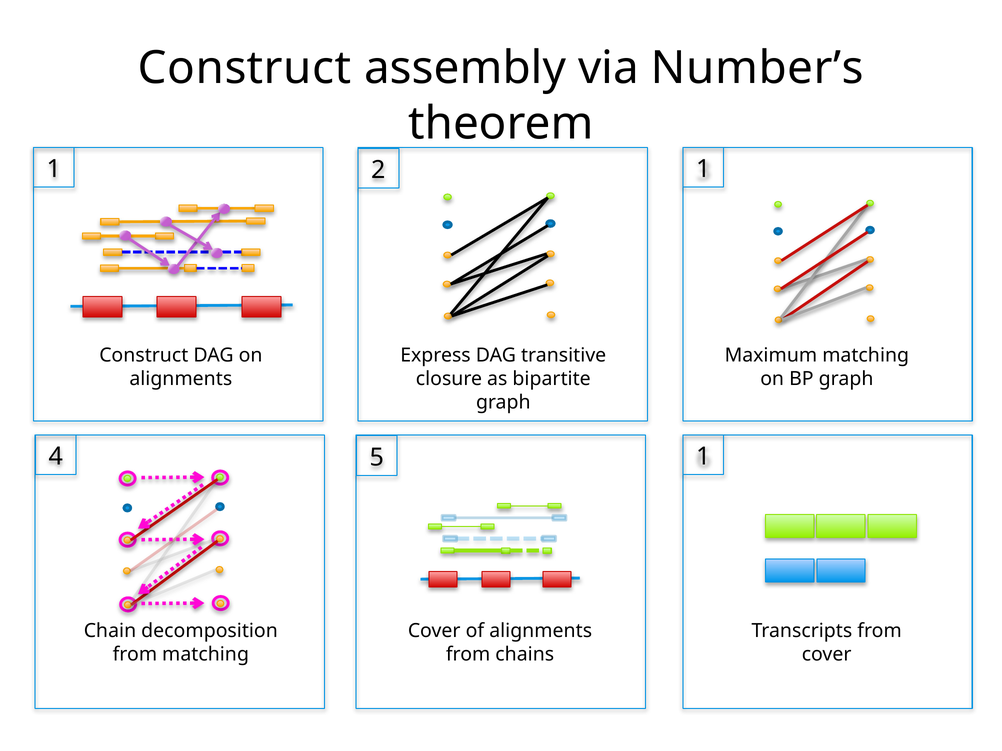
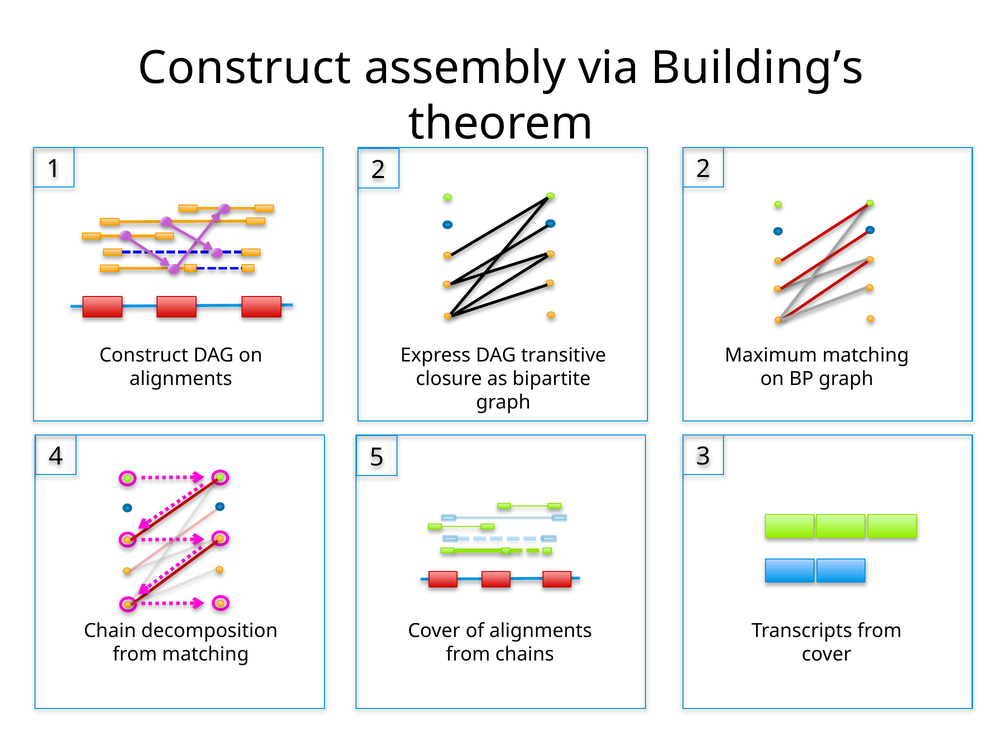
Number’s: Number’s -> Building’s
2 1: 1 -> 2
5 1: 1 -> 3
